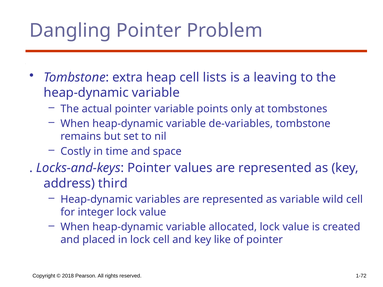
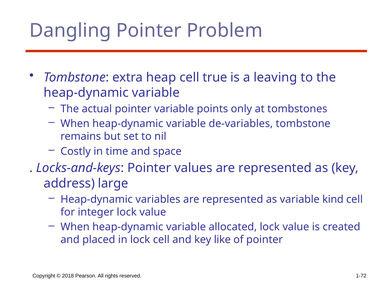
lists: lists -> true
third: third -> large
wild: wild -> kind
